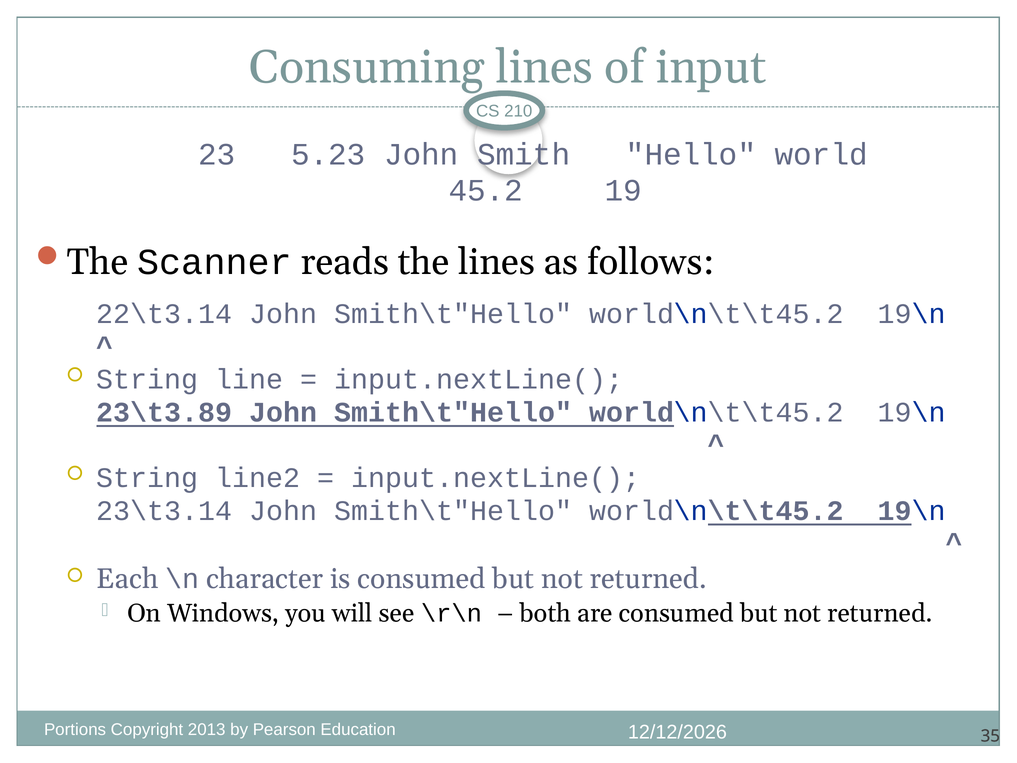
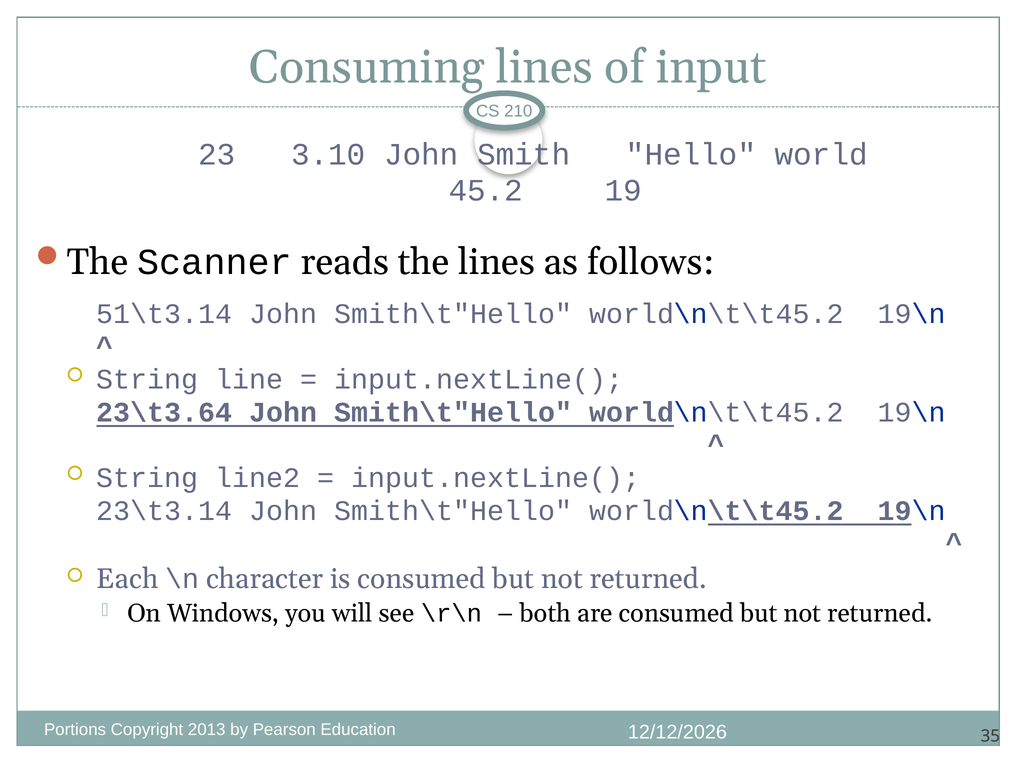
5.23: 5.23 -> 3.10
22\t3.14: 22\t3.14 -> 51\t3.14
23\t3.89: 23\t3.89 -> 23\t3.64
